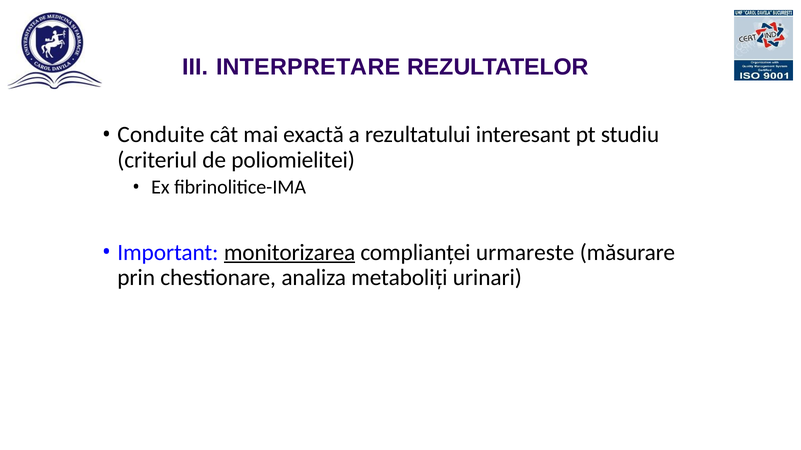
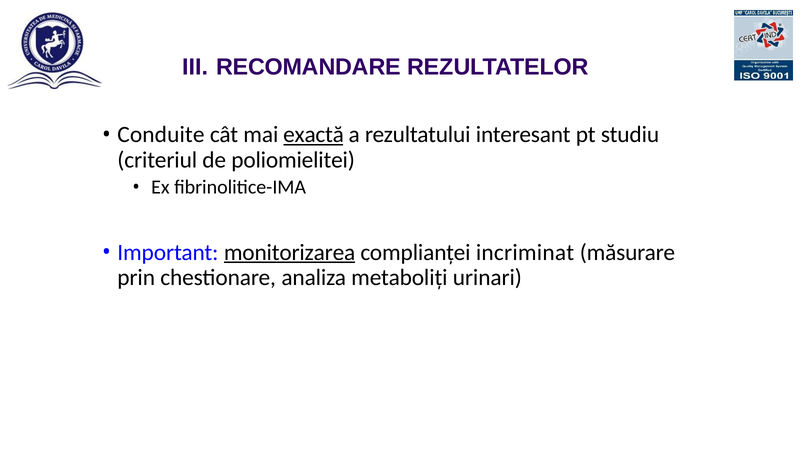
INTERPRETARE: INTERPRETARE -> RECOMANDARE
exactă underline: none -> present
urmareste: urmareste -> incriminat
